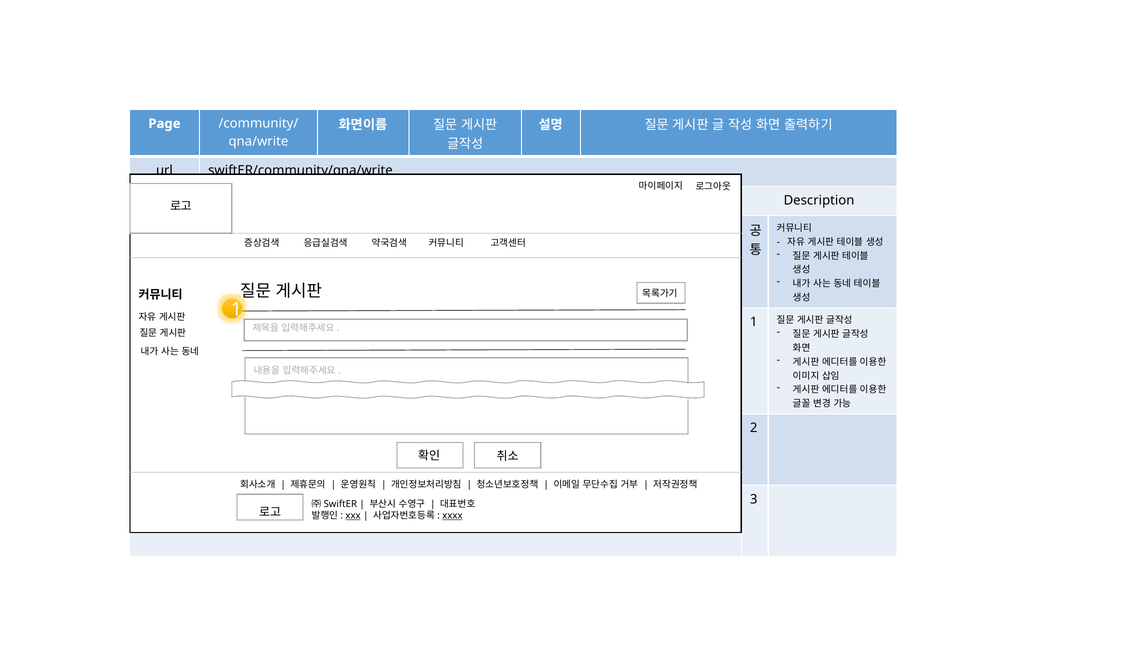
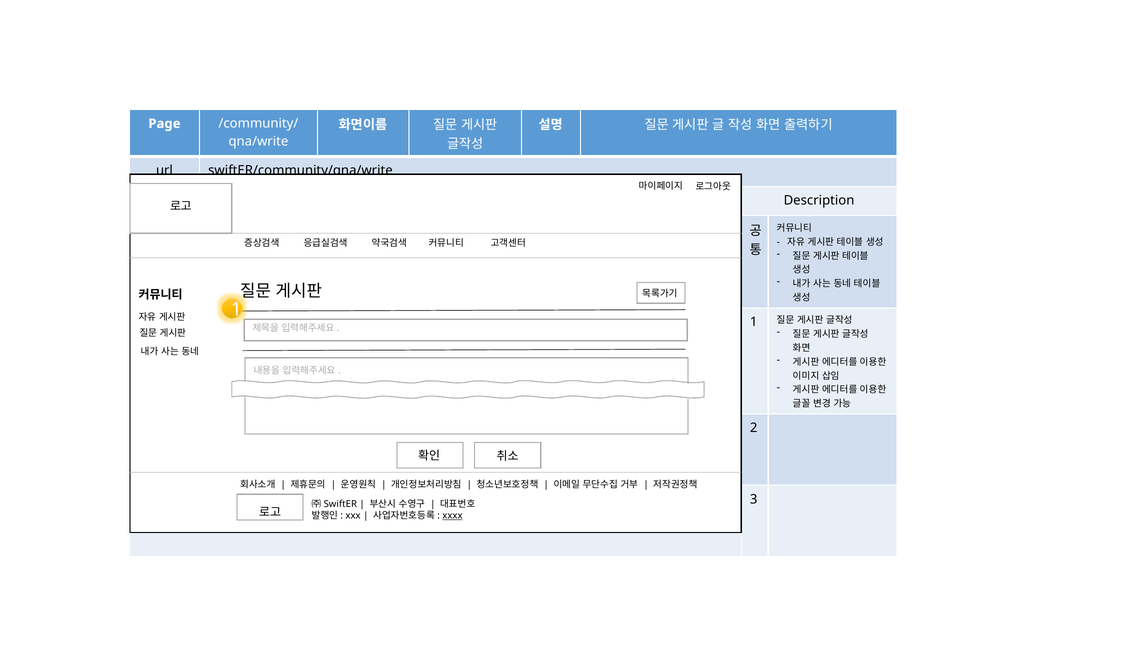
xxx underline: present -> none
